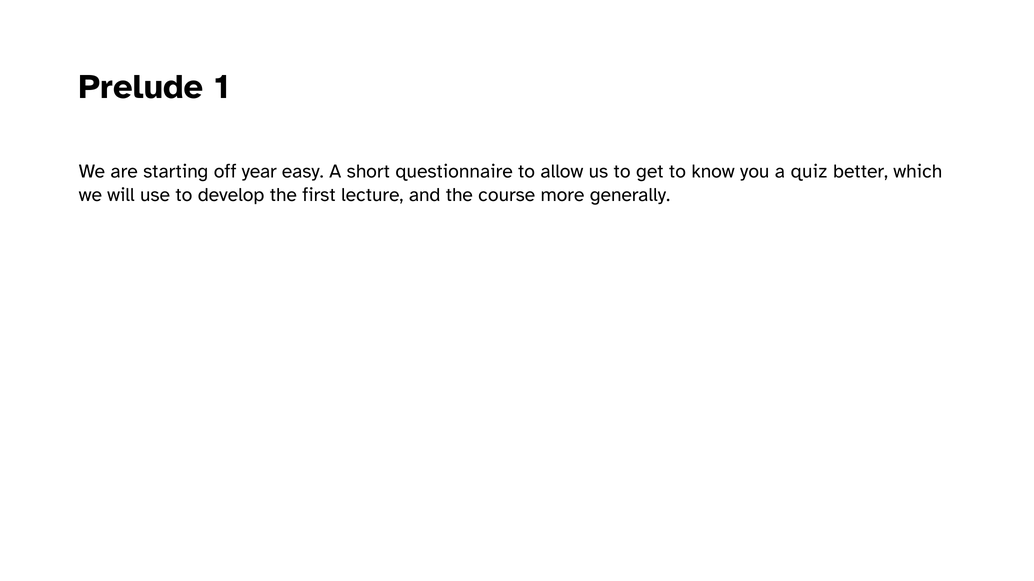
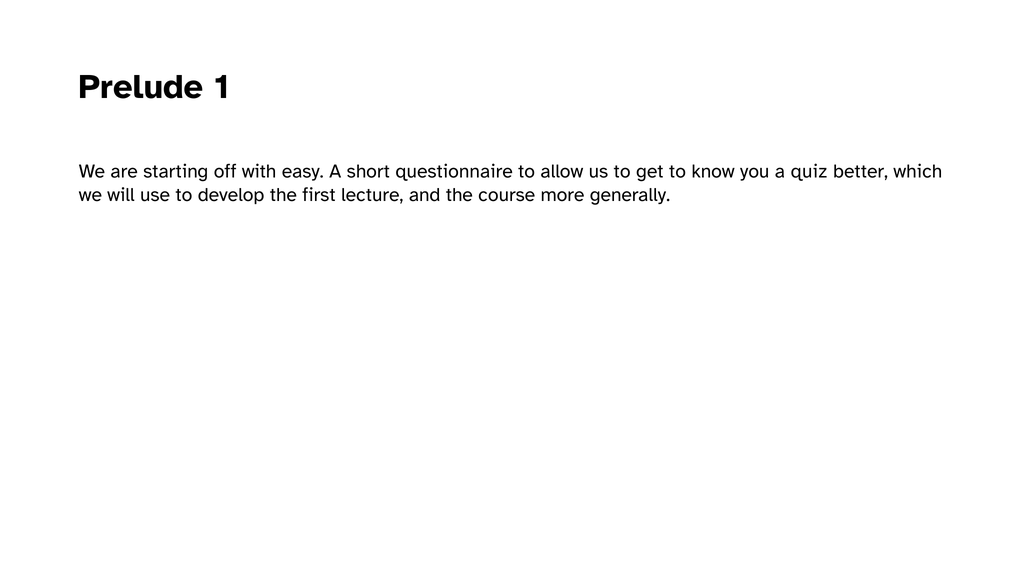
year: year -> with
